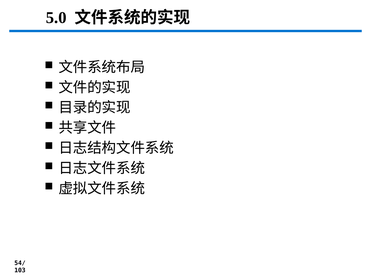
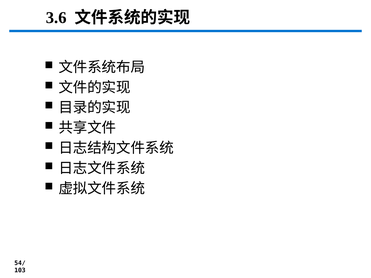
5.0: 5.0 -> 3.6
